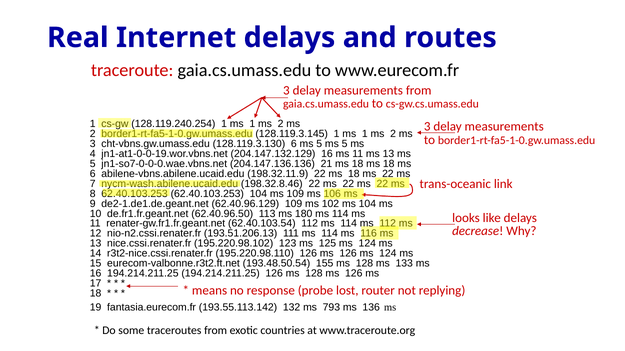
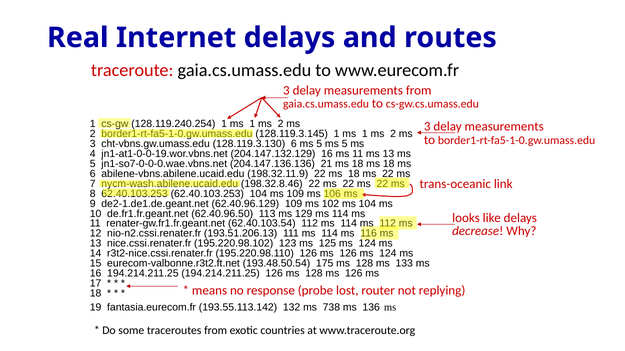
180: 180 -> 129
155: 155 -> 175
793: 793 -> 738
